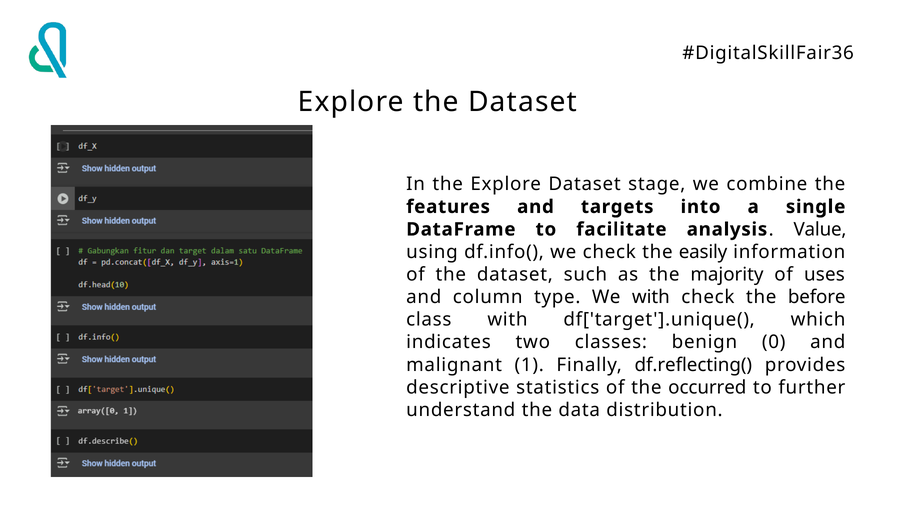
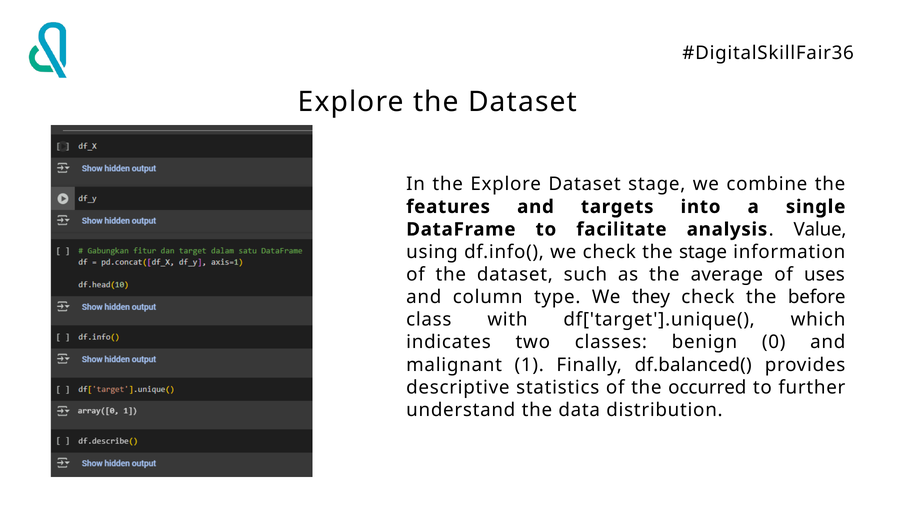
the easily: easily -> stage
majority: majority -> average
We with: with -> they
df.reflecting(: df.reflecting( -> df.balanced(
